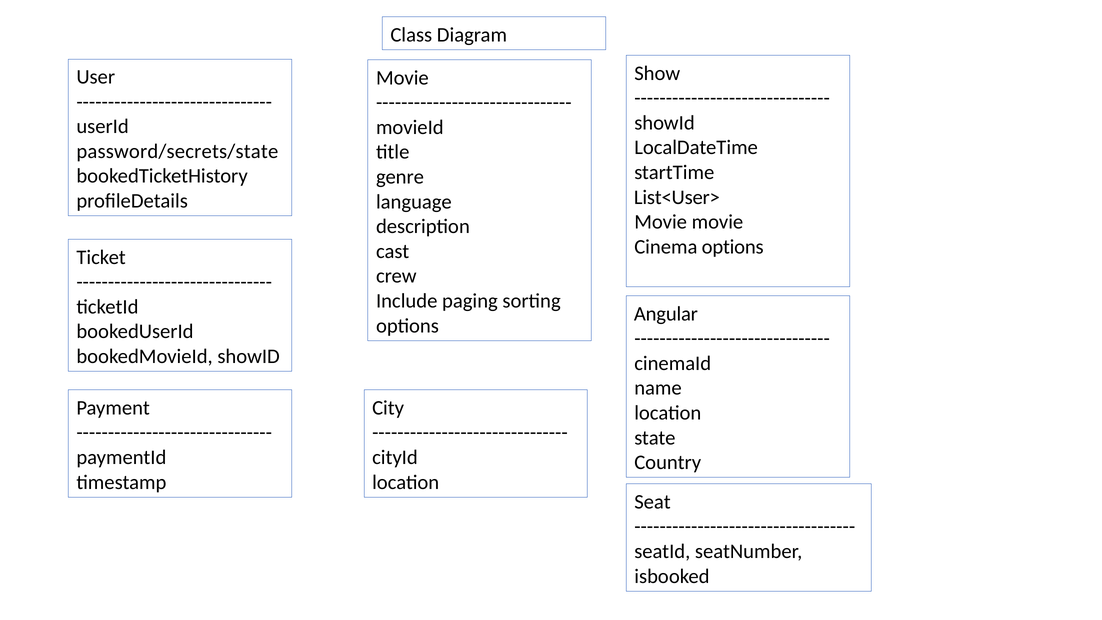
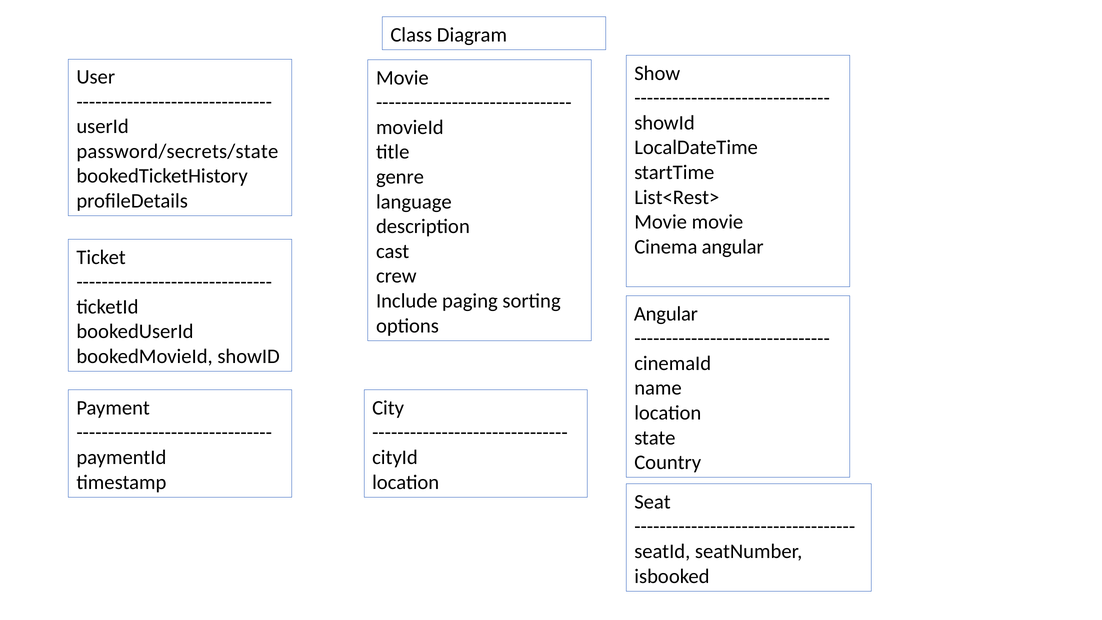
List<User>: List<User> -> List<Rest>
Cinema options: options -> angular
